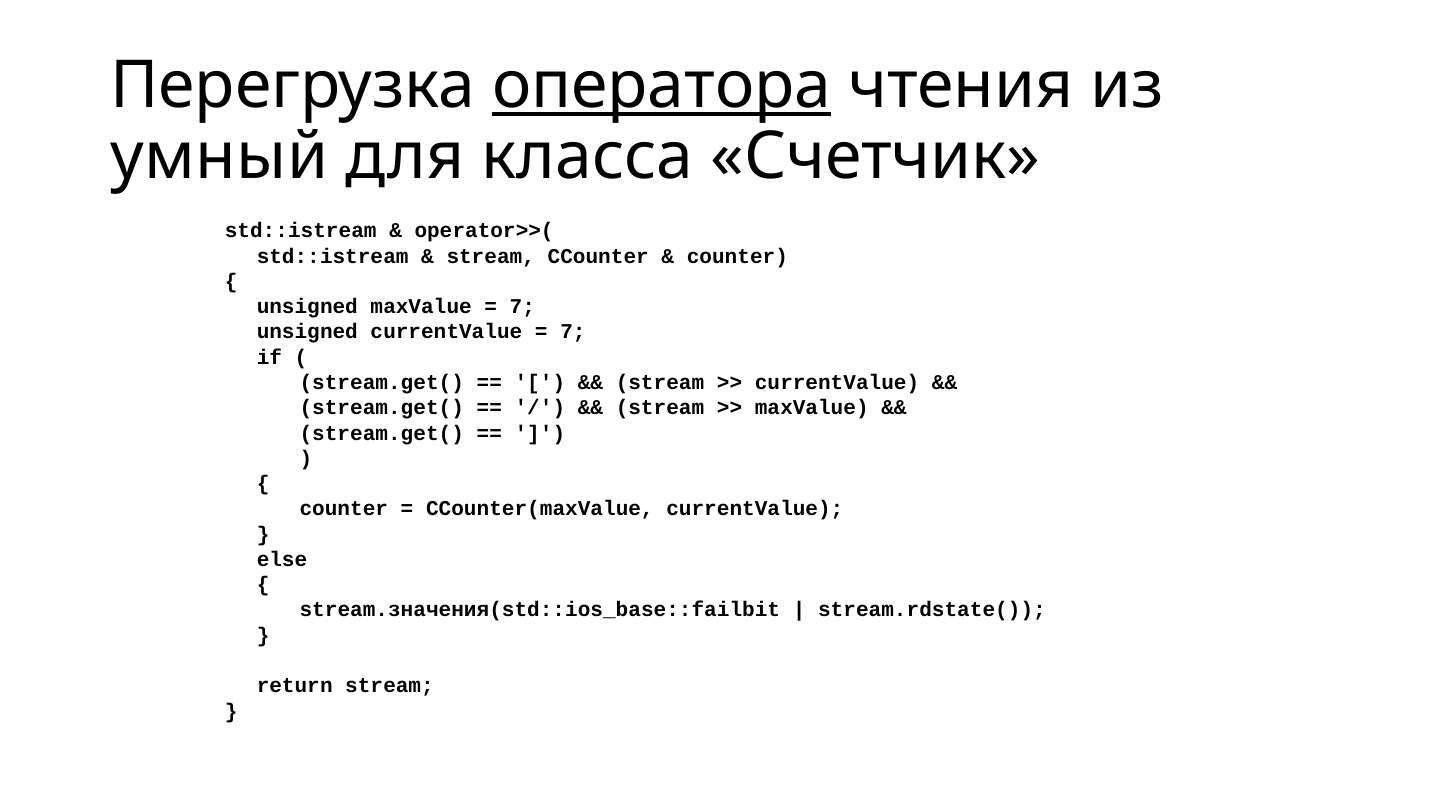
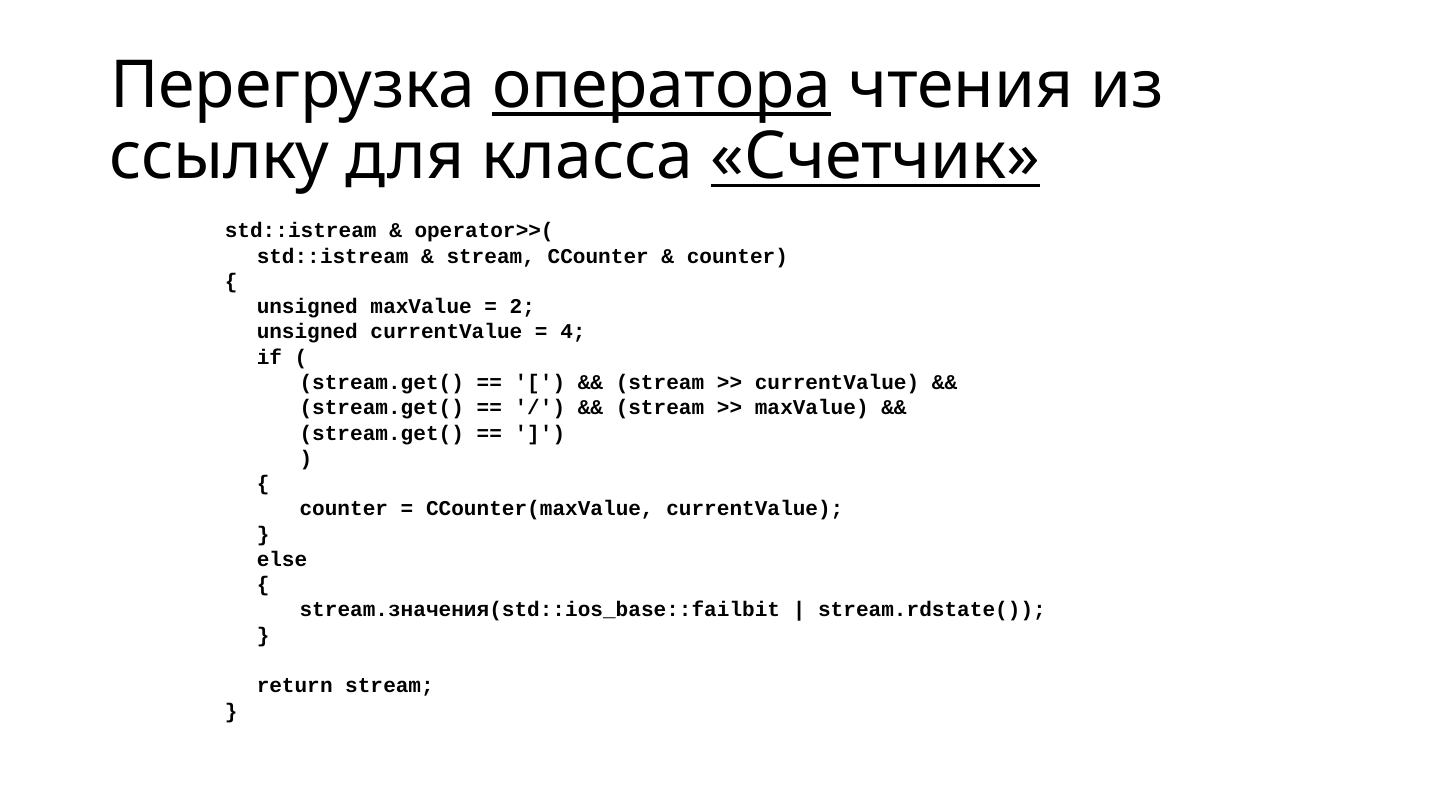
умный: умный -> ссылку
Счетчик underline: none -> present
7 at (522, 307): 7 -> 2
7 at (573, 332): 7 -> 4
